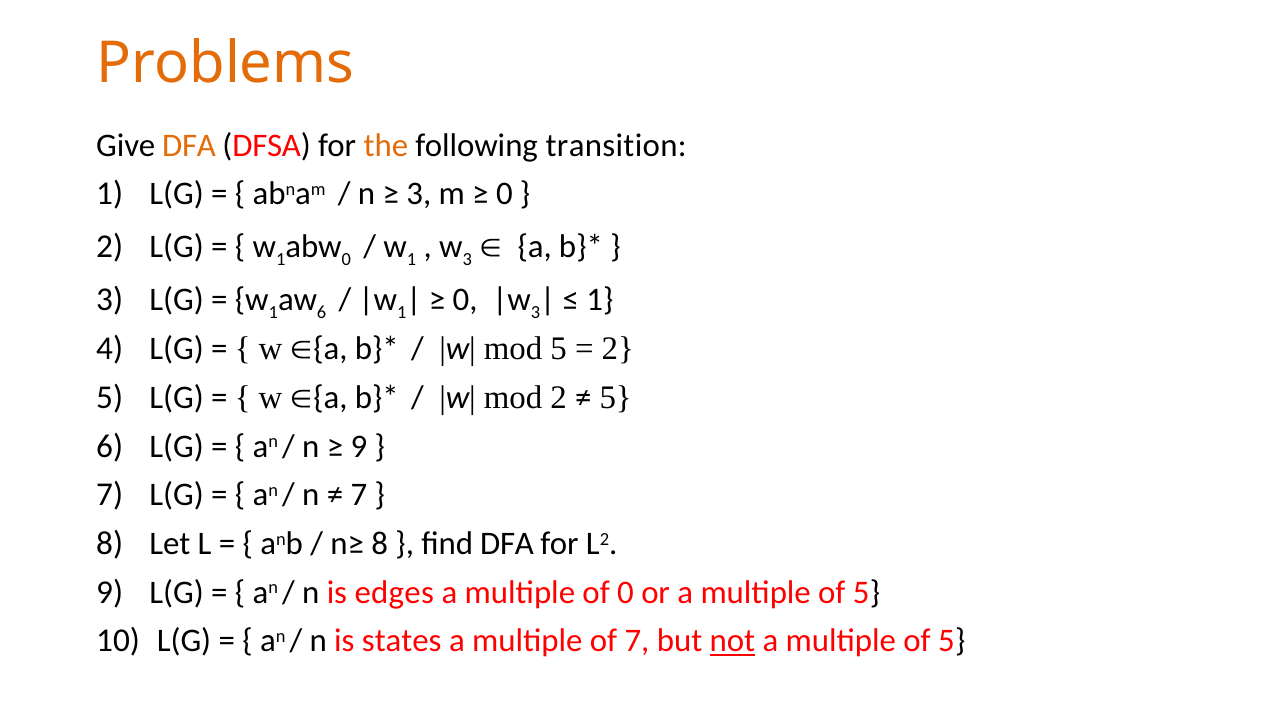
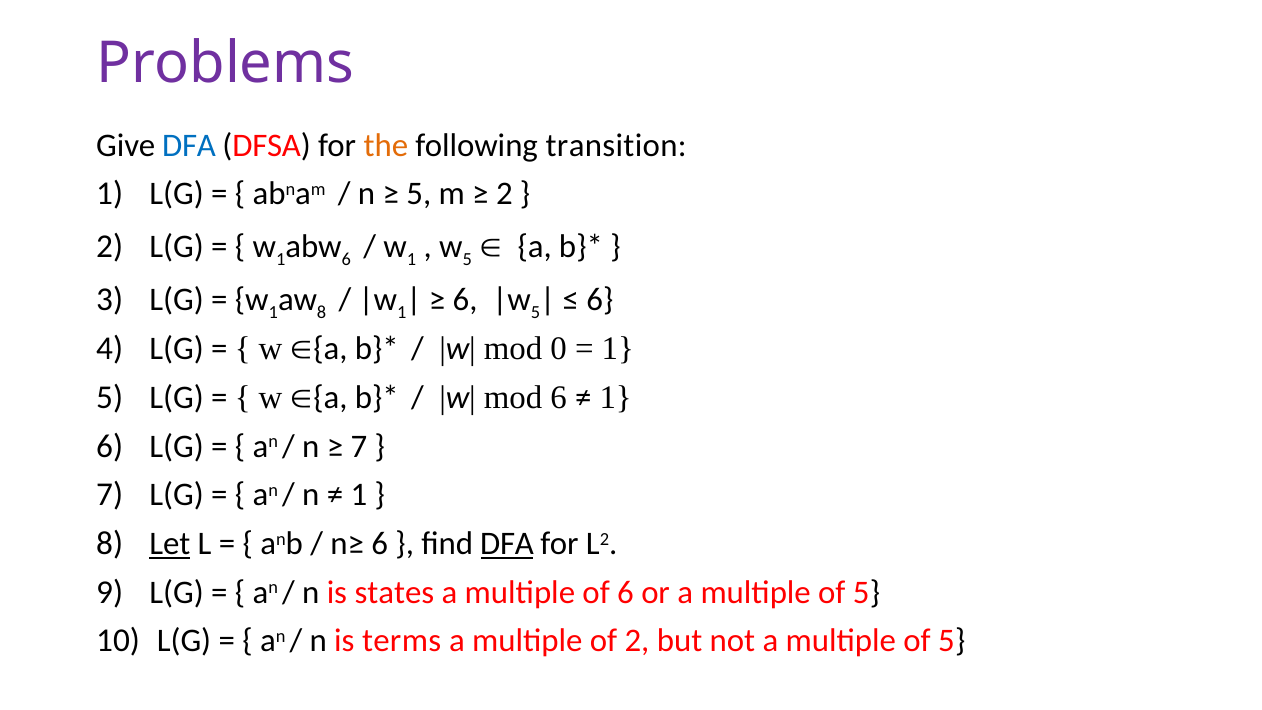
Problems colour: orange -> purple
DFA at (189, 145) colour: orange -> blue
3 at (419, 194): 3 -> 5
0 at (504, 194): 0 -> 2
0 at (346, 259): 0 -> 6
w 3: 3 -> 5
6 at (321, 312): 6 -> 8
0 at (465, 300): 0 -> 6
3 at (536, 312): 3 -> 5
1 at (600, 300): 1 -> 6
mod 5: 5 -> 0
2 at (618, 349): 2 -> 1
mod 2: 2 -> 6
5 at (616, 398): 5 -> 1
9 at (359, 446): 9 -> 7
7 at (359, 495): 7 -> 1
Let underline: none -> present
n≥ 8: 8 -> 6
DFA at (507, 544) underline: none -> present
edges: edges -> states
of 0: 0 -> 6
states: states -> terms
of 7: 7 -> 2
not underline: present -> none
